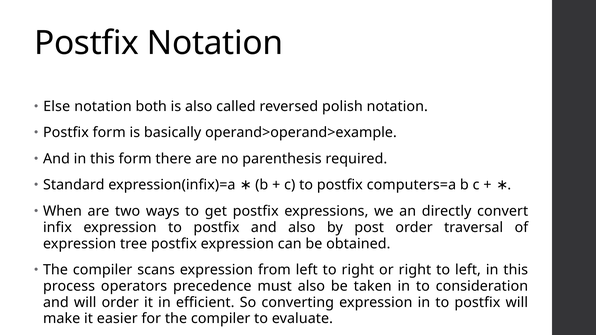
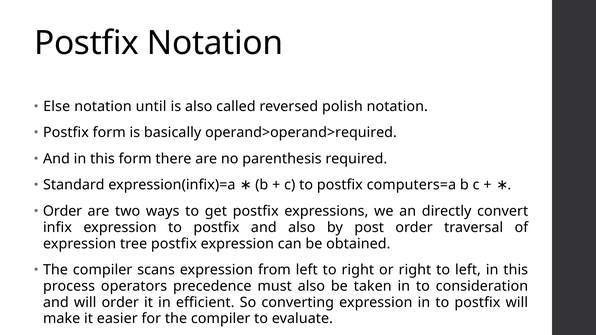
both: both -> until
operand>operand>example: operand>operand>example -> operand>operand>required
When at (62, 211): When -> Order
